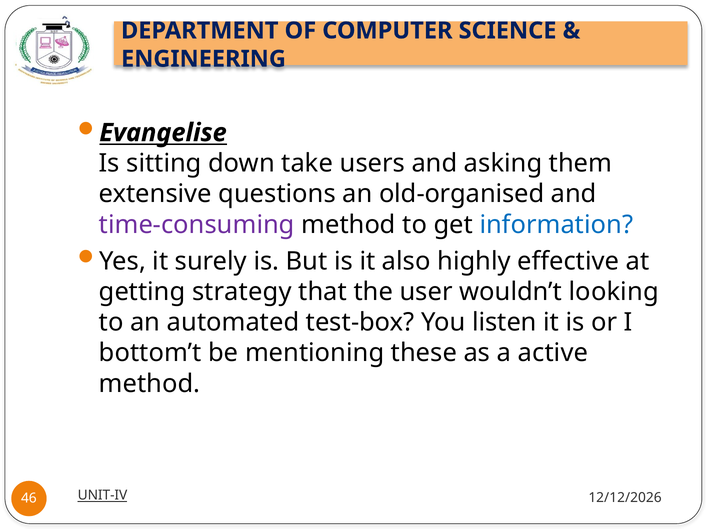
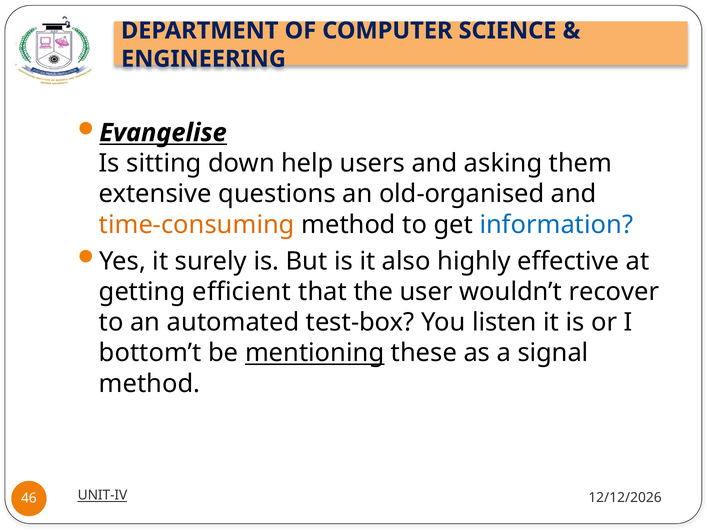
take: take -> help
time-consuming colour: purple -> orange
strategy: strategy -> efficient
looking: looking -> recover
mentioning underline: none -> present
active: active -> signal
